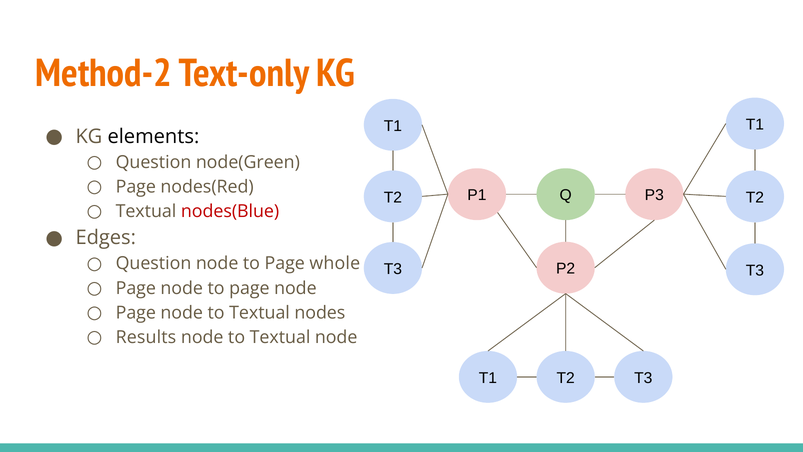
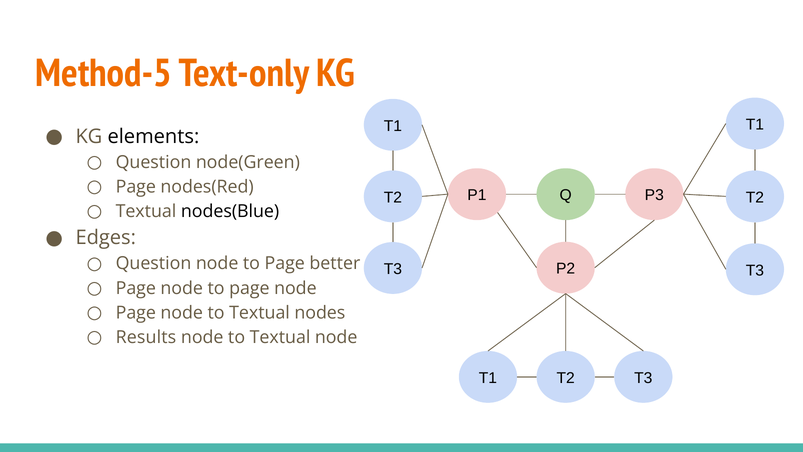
Method-2: Method-2 -> Method-5
nodes(Blue colour: red -> black
whole: whole -> better
